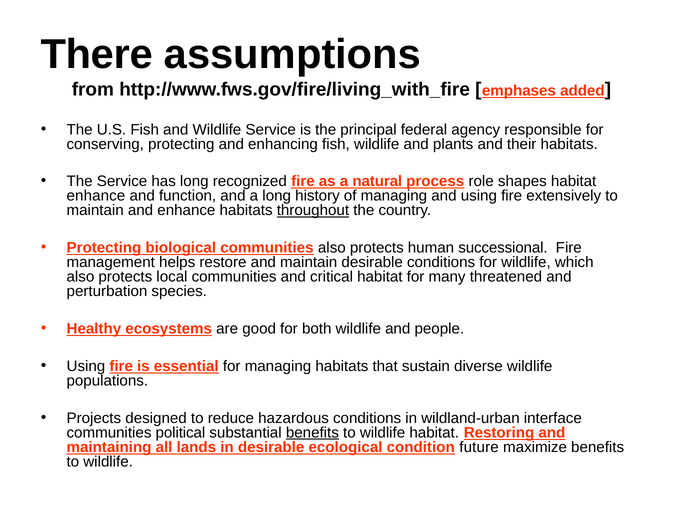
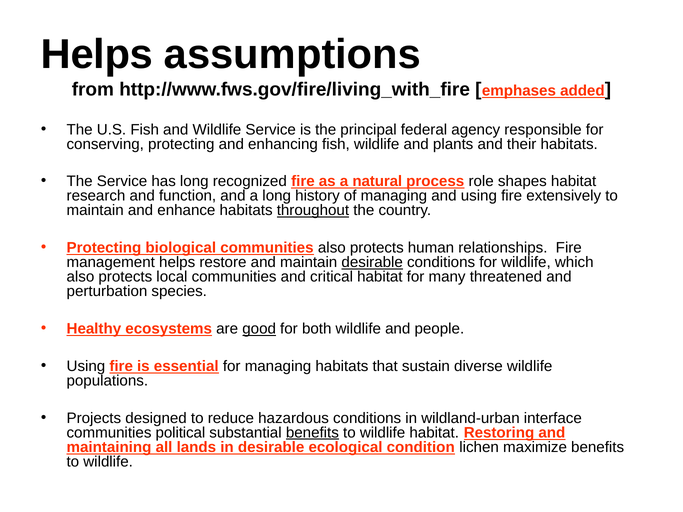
There at (97, 55): There -> Helps
enhance at (96, 196): enhance -> research
successional: successional -> relationships
desirable at (372, 263) underline: none -> present
good underline: none -> present
future: future -> lichen
